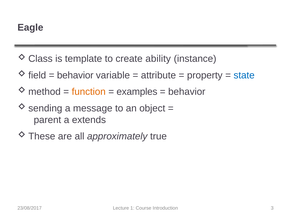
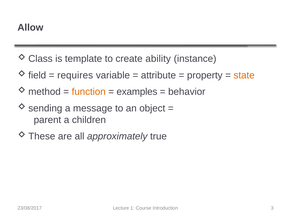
Eagle: Eagle -> Allow
behavior at (75, 75): behavior -> requires
state colour: blue -> orange
extends: extends -> children
